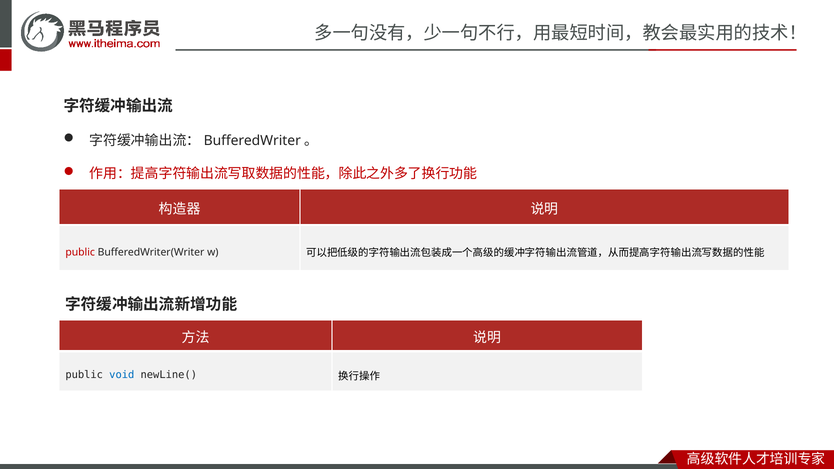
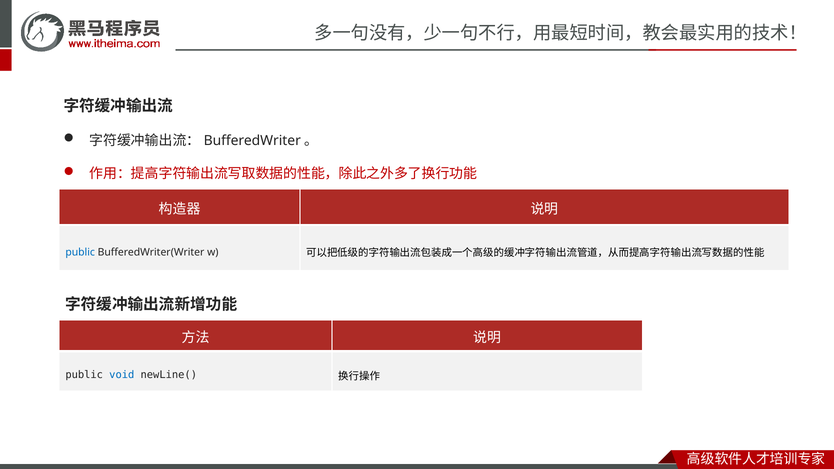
public at (80, 252) colour: red -> blue
